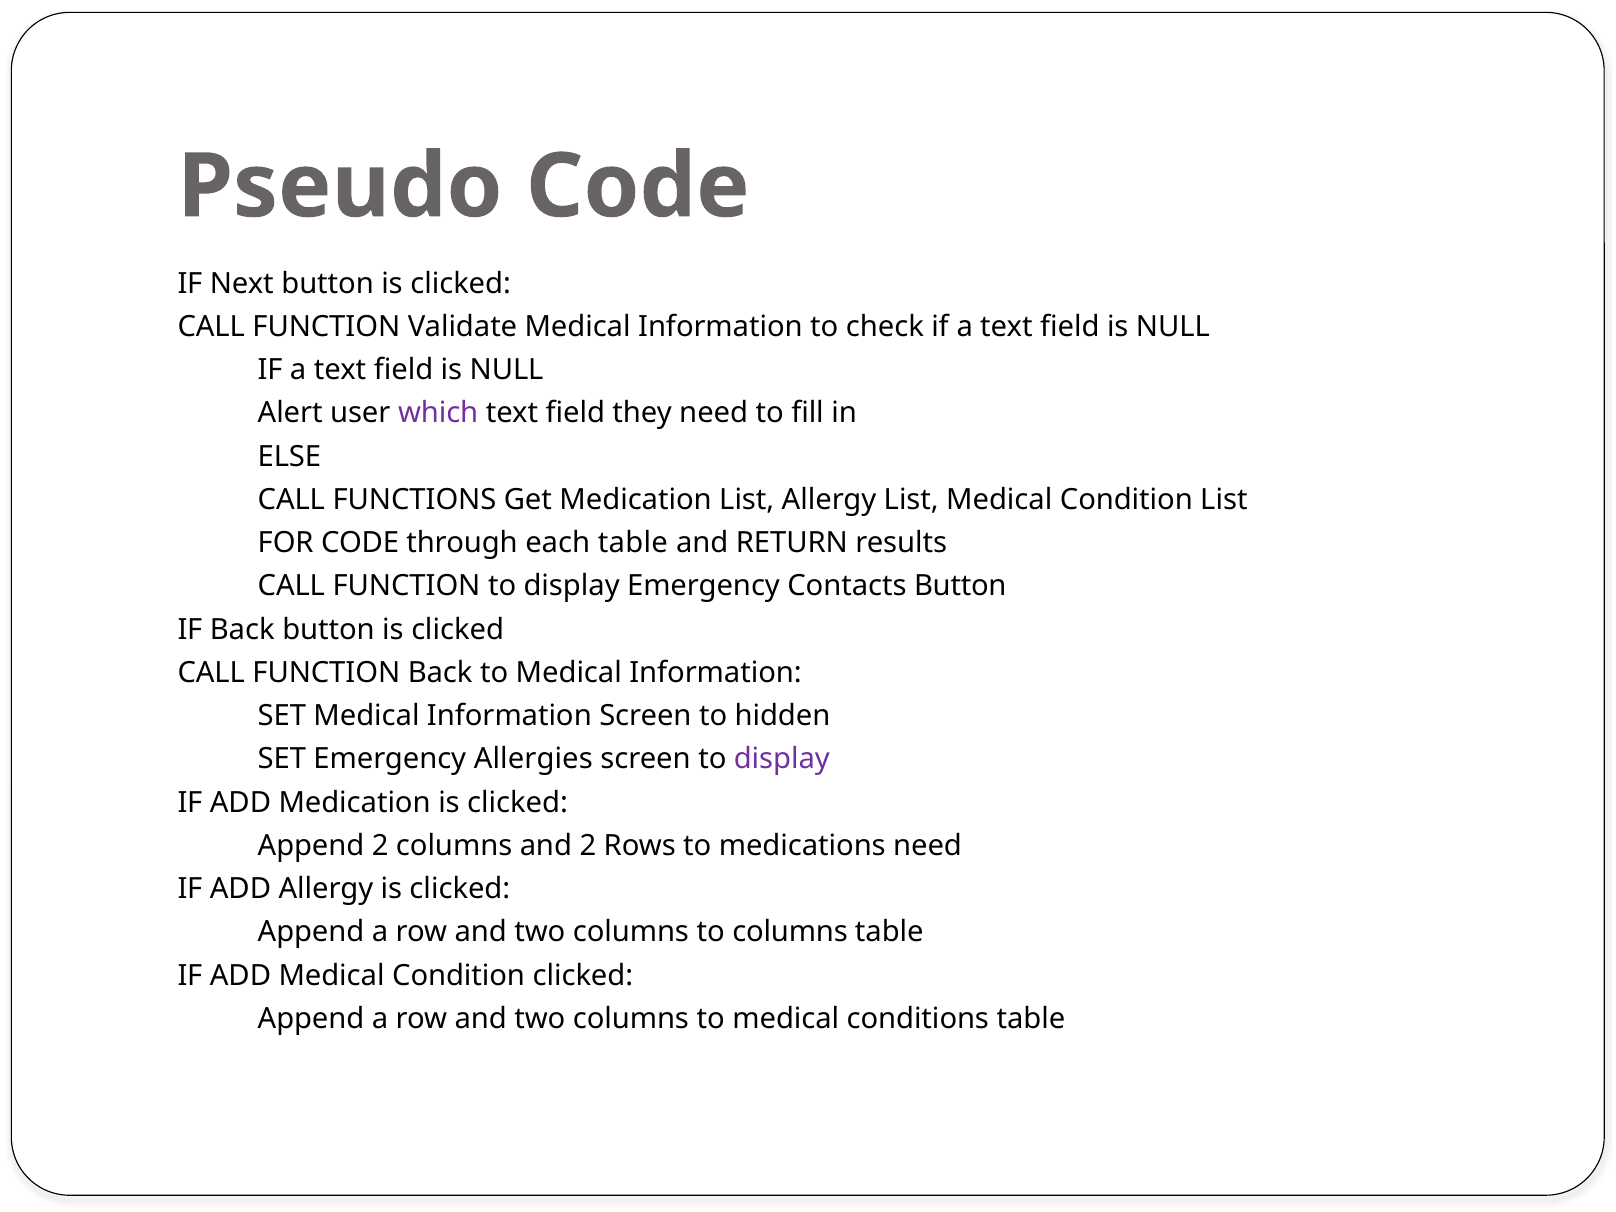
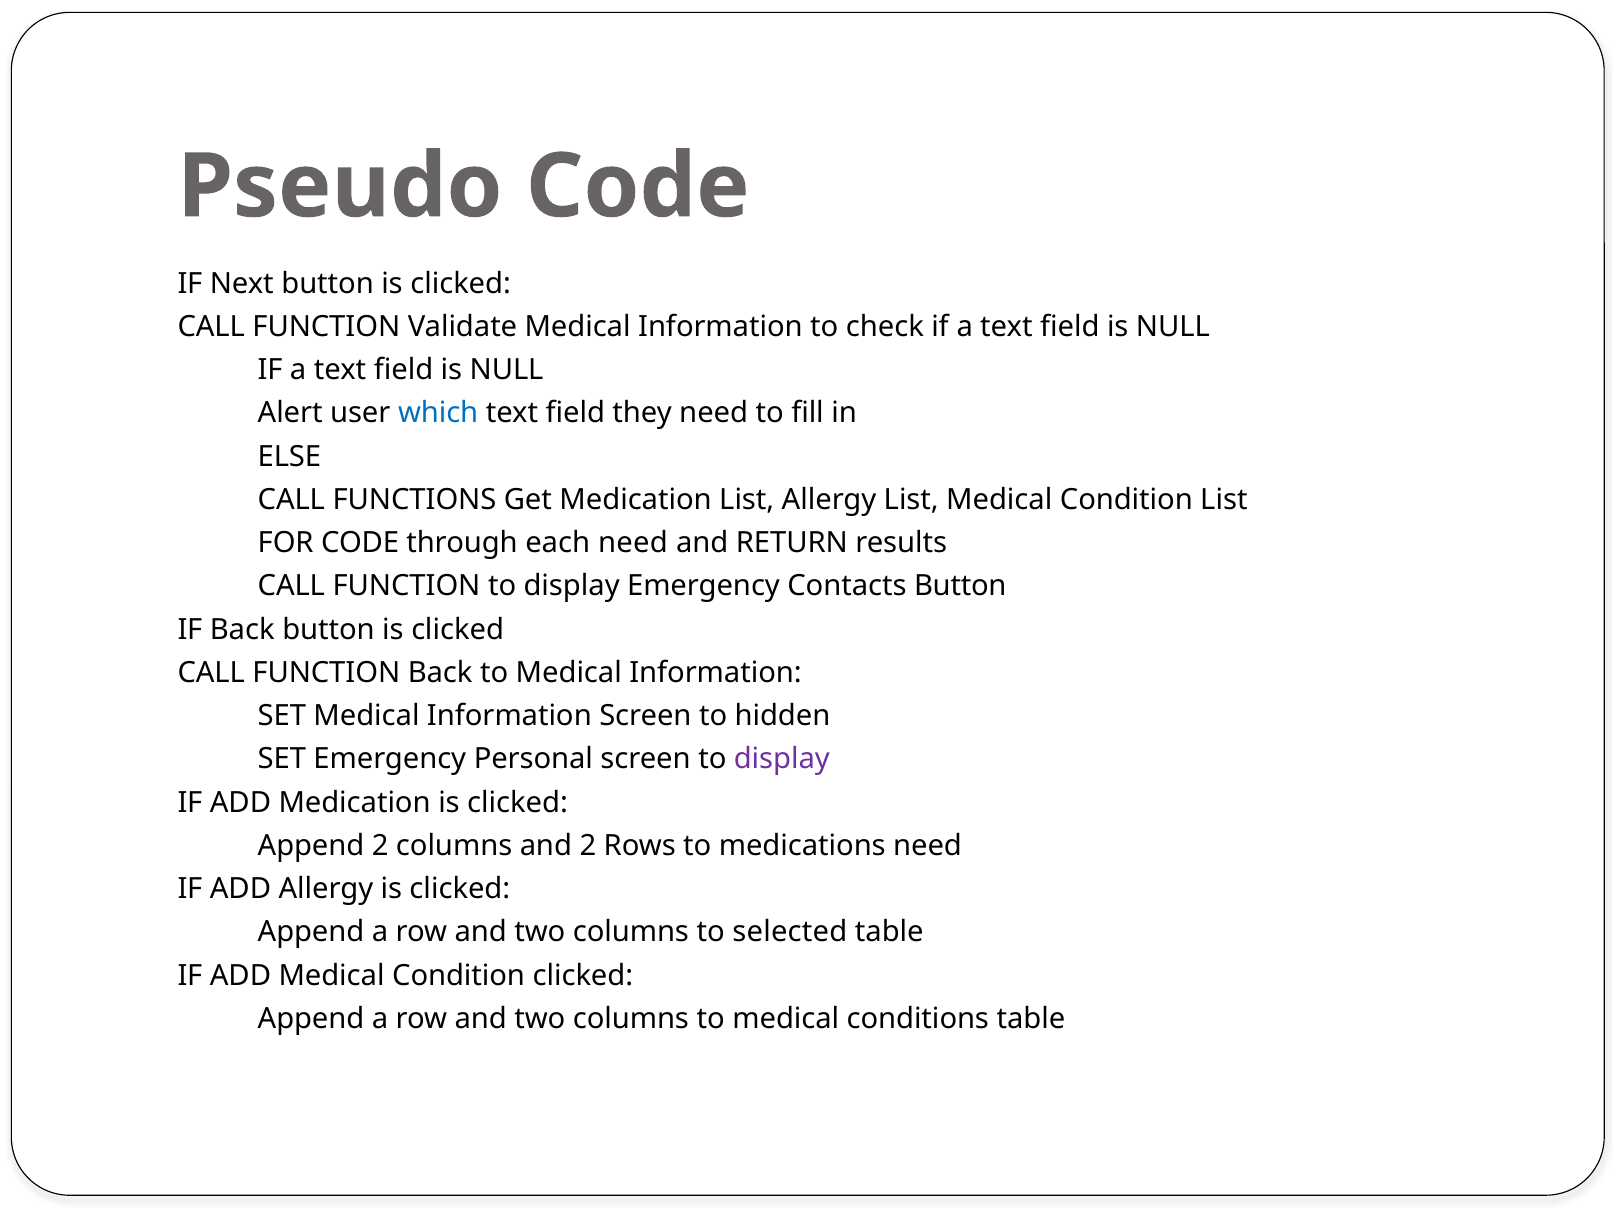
which colour: purple -> blue
each table: table -> need
Allergies: Allergies -> Personal
to columns: columns -> selected
